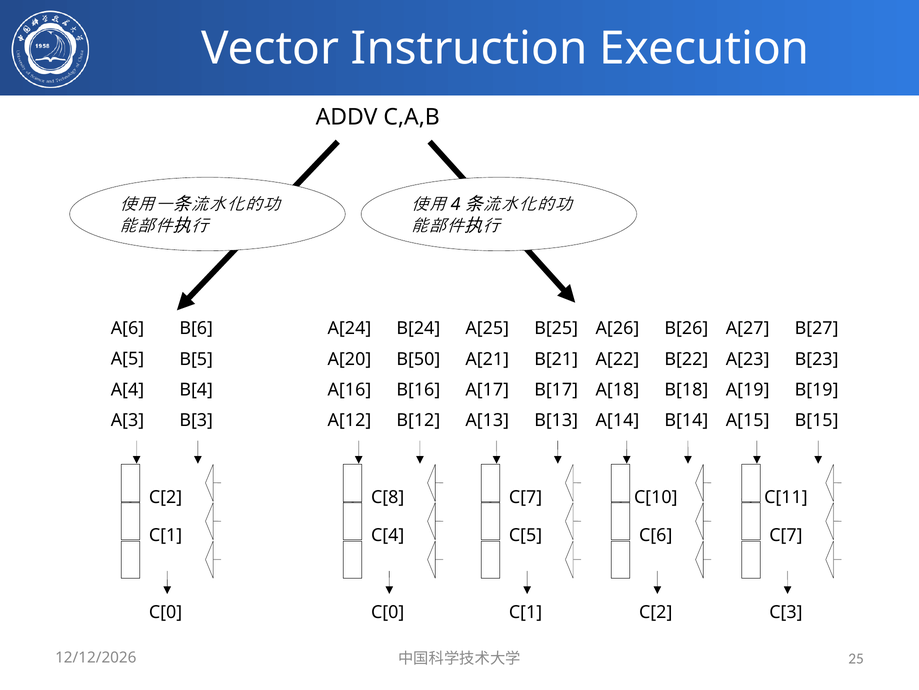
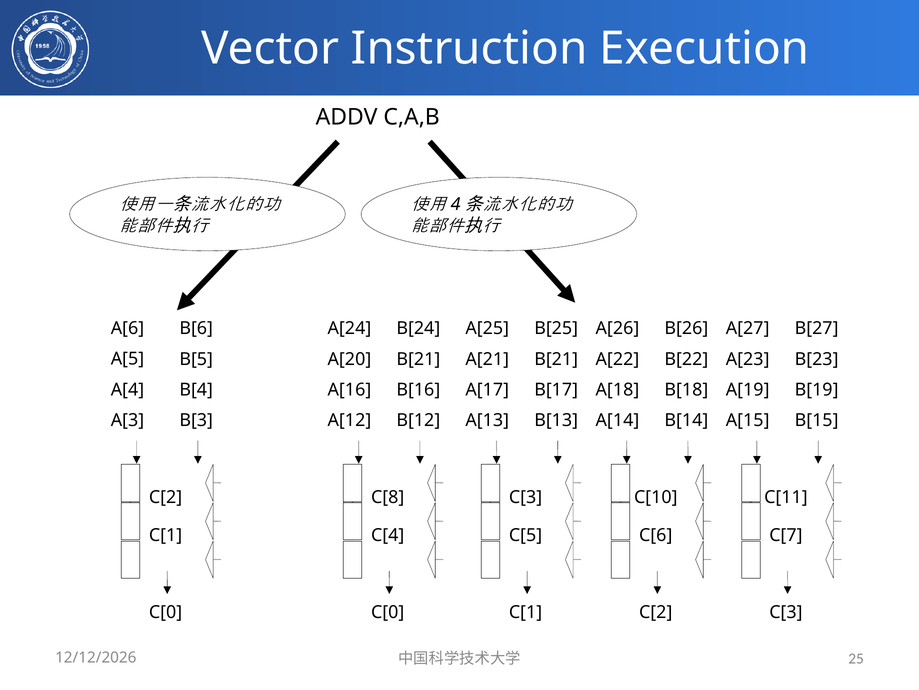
A[20 B[50: B[50 -> B[21
C[7 at (526, 497): C[7 -> C[3
